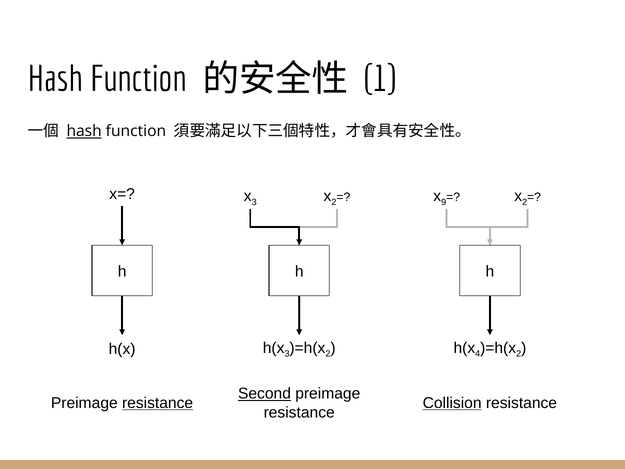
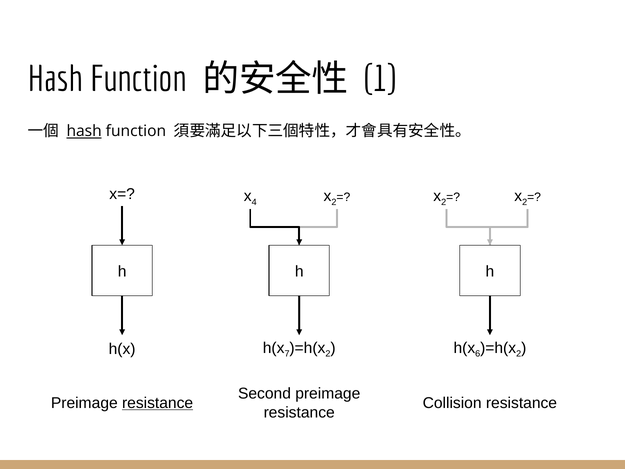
3 at (254, 202): 3 -> 4
9 at (444, 202): 9 -> 2
h(x 3: 3 -> 7
4: 4 -> 6
Second underline: present -> none
Collision underline: present -> none
